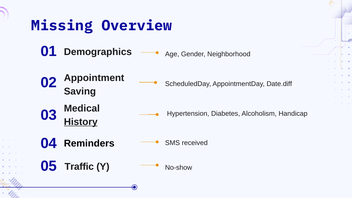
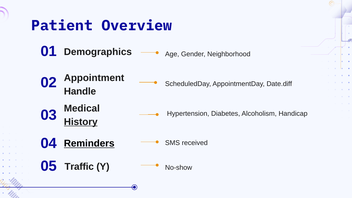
Missing: Missing -> Patient
Saving: Saving -> Handle
Reminders underline: none -> present
